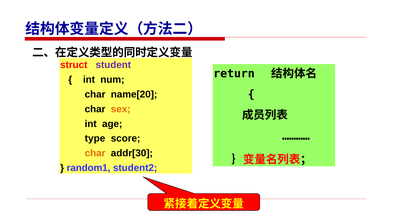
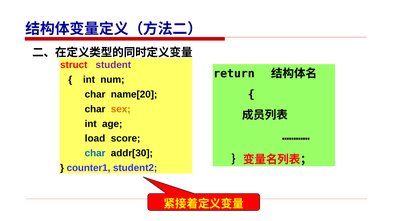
type: type -> load
char at (95, 153) colour: orange -> blue
random1: random1 -> counter1
